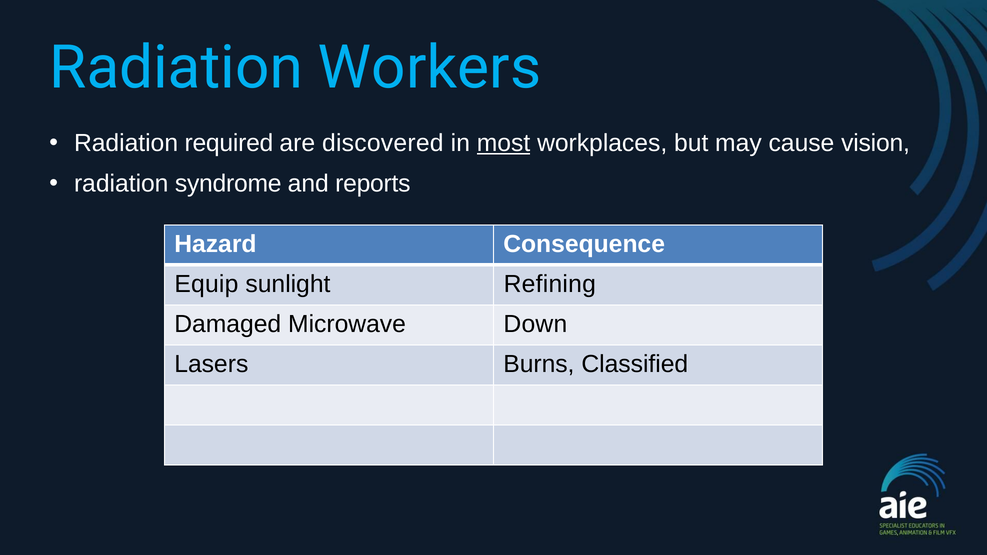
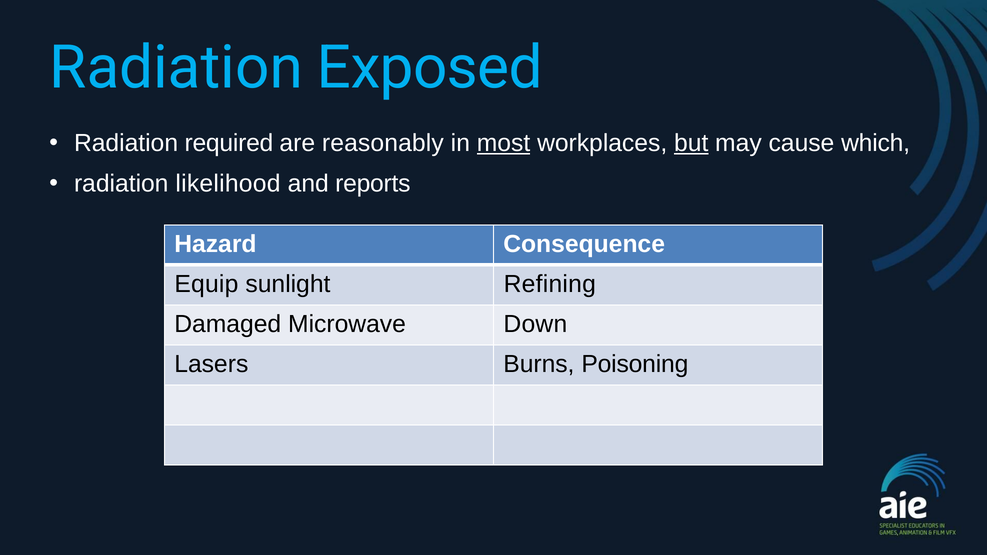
Workers: Workers -> Exposed
discovered: discovered -> reasonably
but underline: none -> present
vision: vision -> which
syndrome: syndrome -> likelihood
Classified: Classified -> Poisoning
